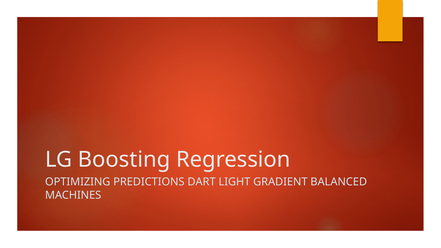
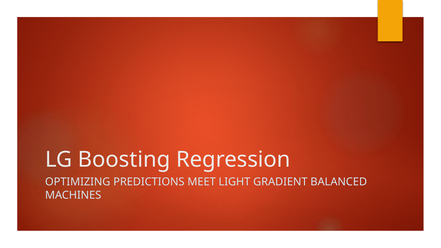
DART: DART -> MEET
